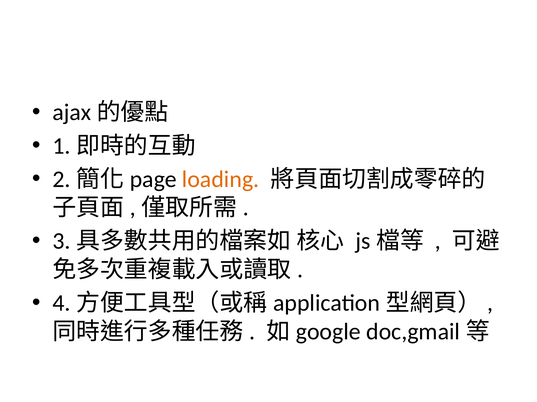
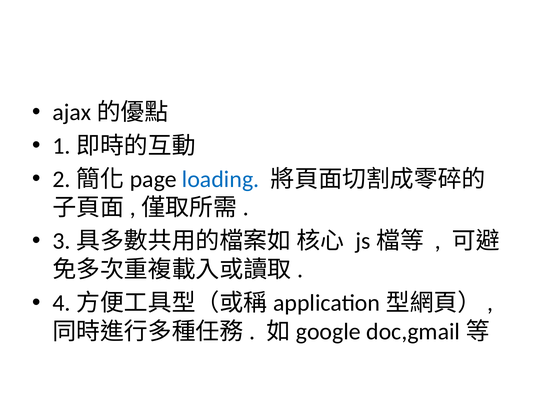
loading colour: orange -> blue
